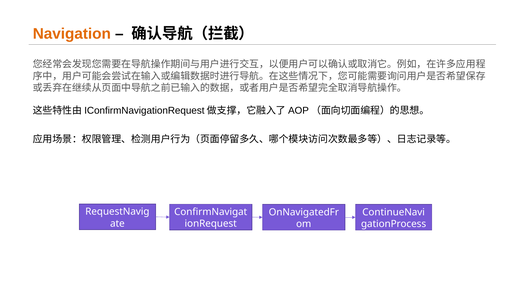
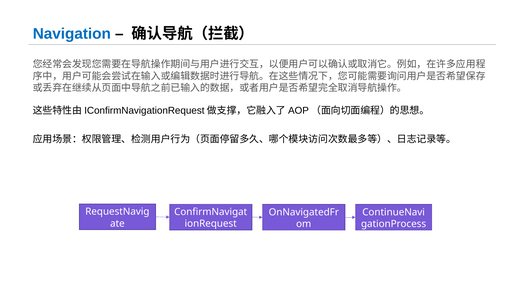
Navigation colour: orange -> blue
